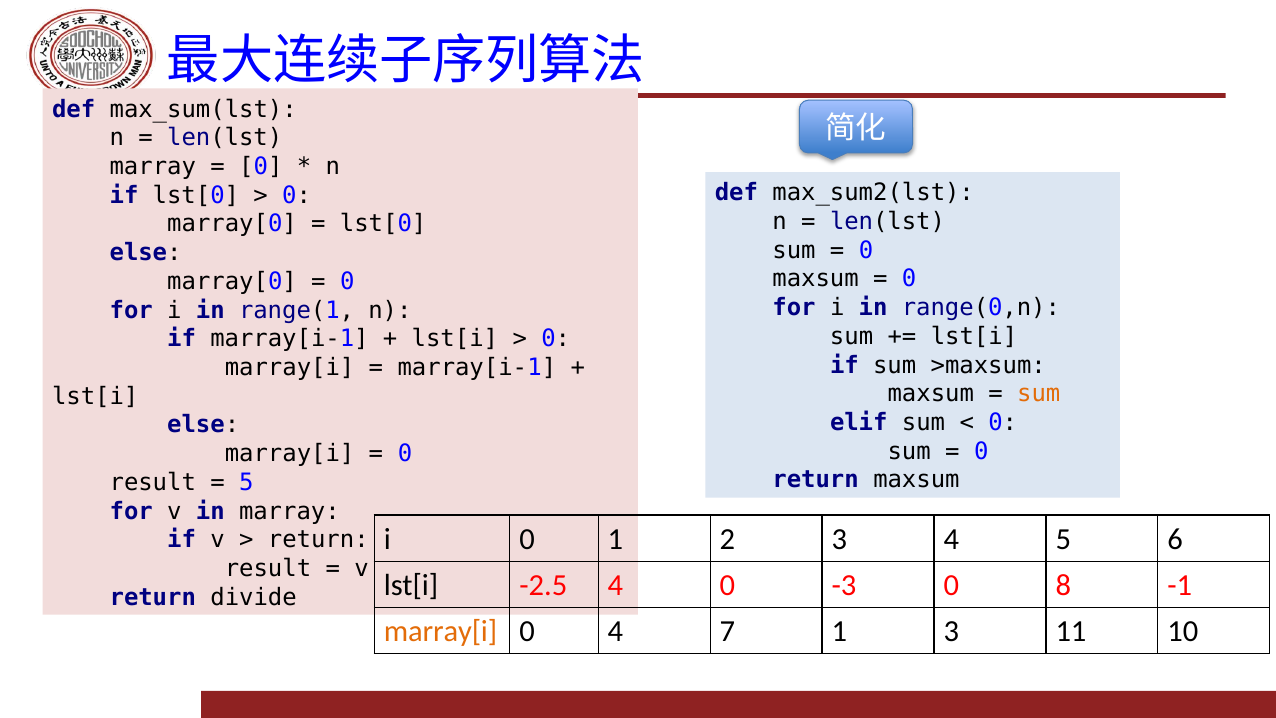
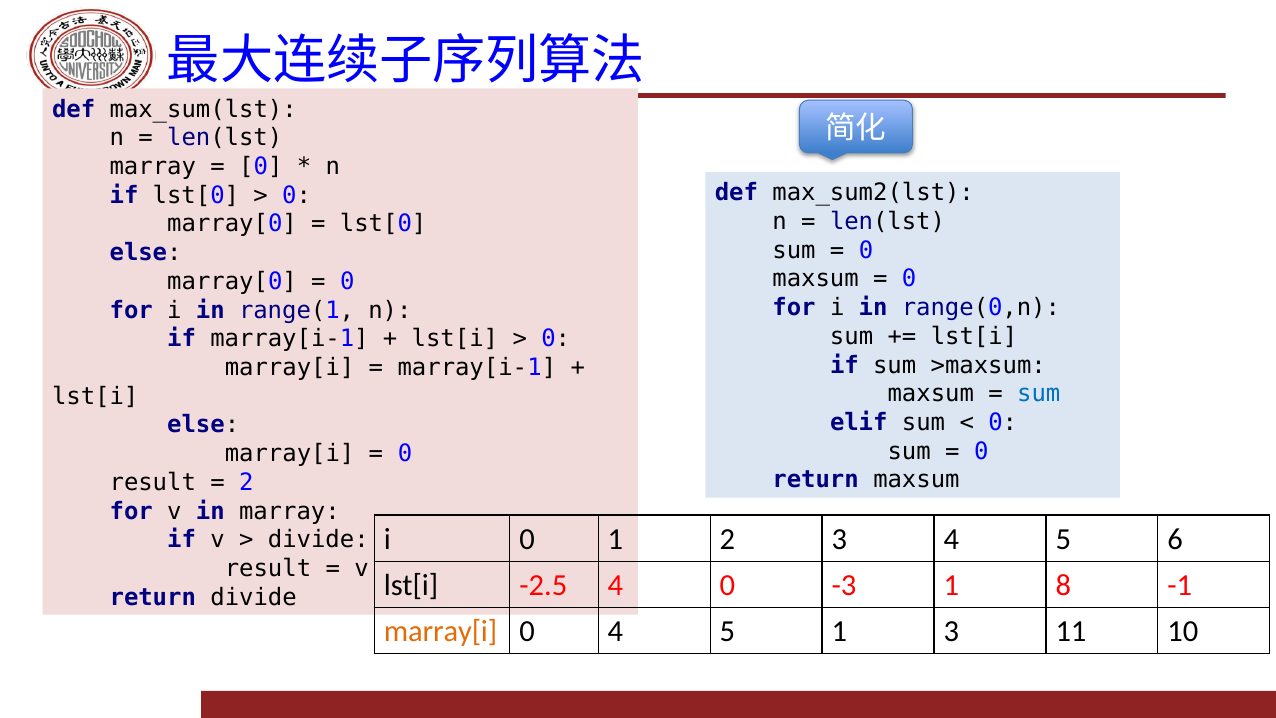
sum at (1039, 394) colour: orange -> blue
5 at (246, 482): 5 -> 2
return at (318, 540): return -> divide
-3 0: 0 -> 1
0 4 7: 7 -> 5
